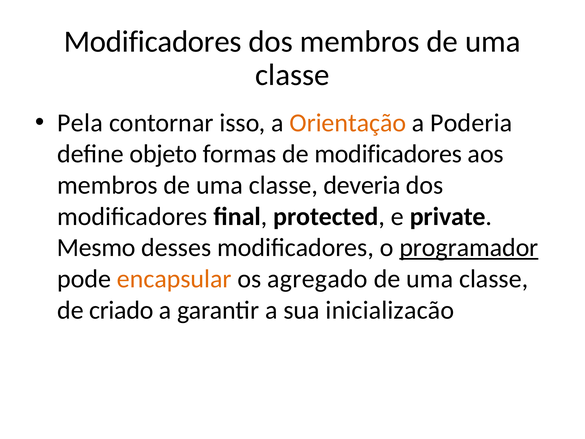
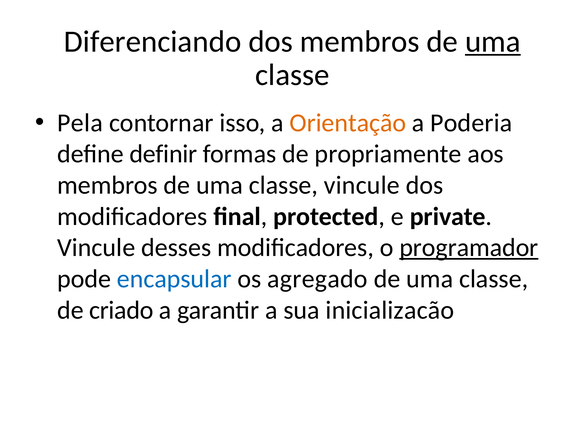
Modificadores at (153, 41): Modificadores -> Diferenciando
uma at (493, 41) underline: none -> present
objeto: objeto -> definir
de modificadores: modificadores -> propriamente
classe deveria: deveria -> vincule
Mesmo at (96, 248): Mesmo -> Vincule
encapsular colour: orange -> blue
